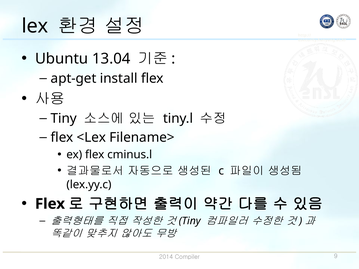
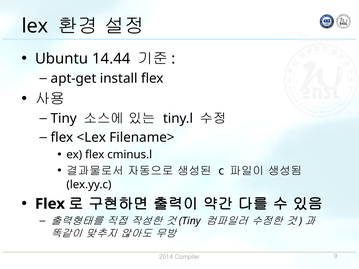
13.04: 13.04 -> 14.44
